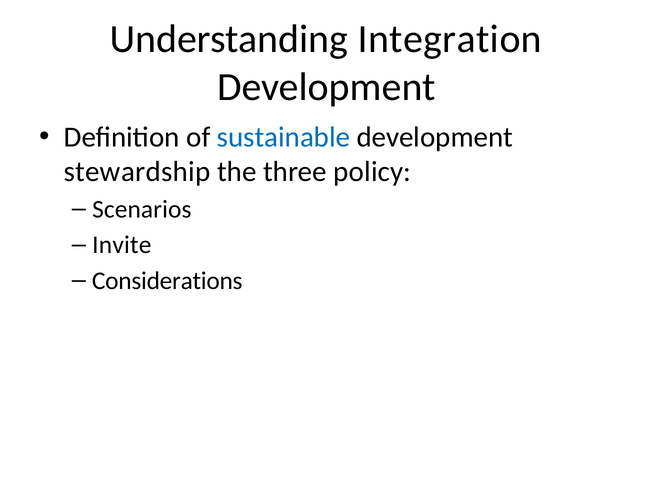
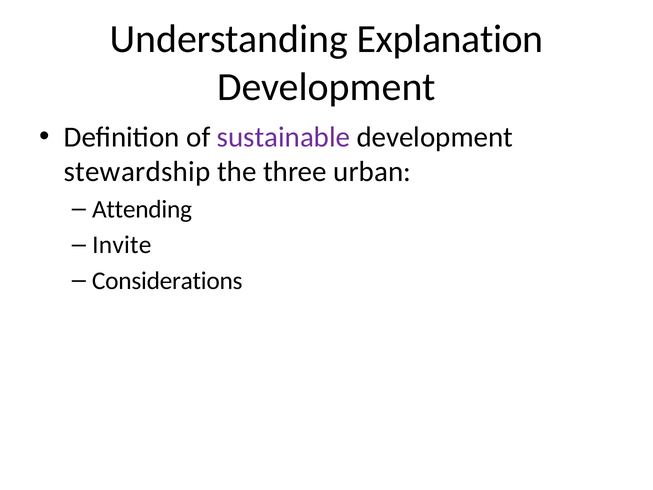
Integration: Integration -> Explanation
sustainable colour: blue -> purple
policy: policy -> urban
Scenarios: Scenarios -> Attending
